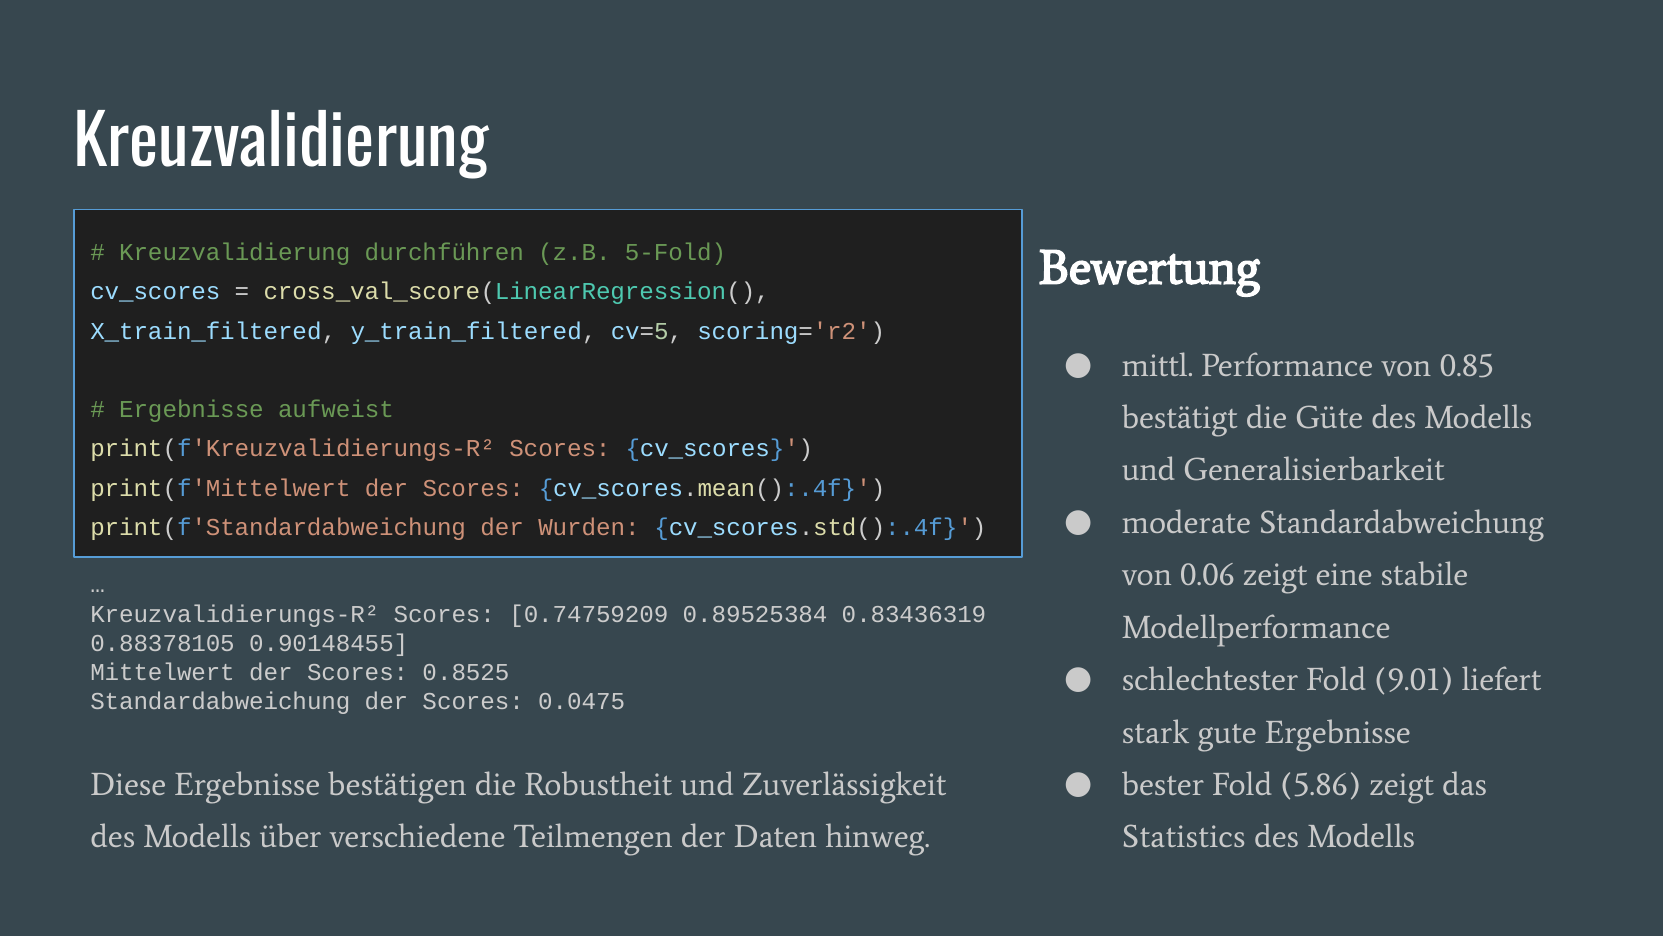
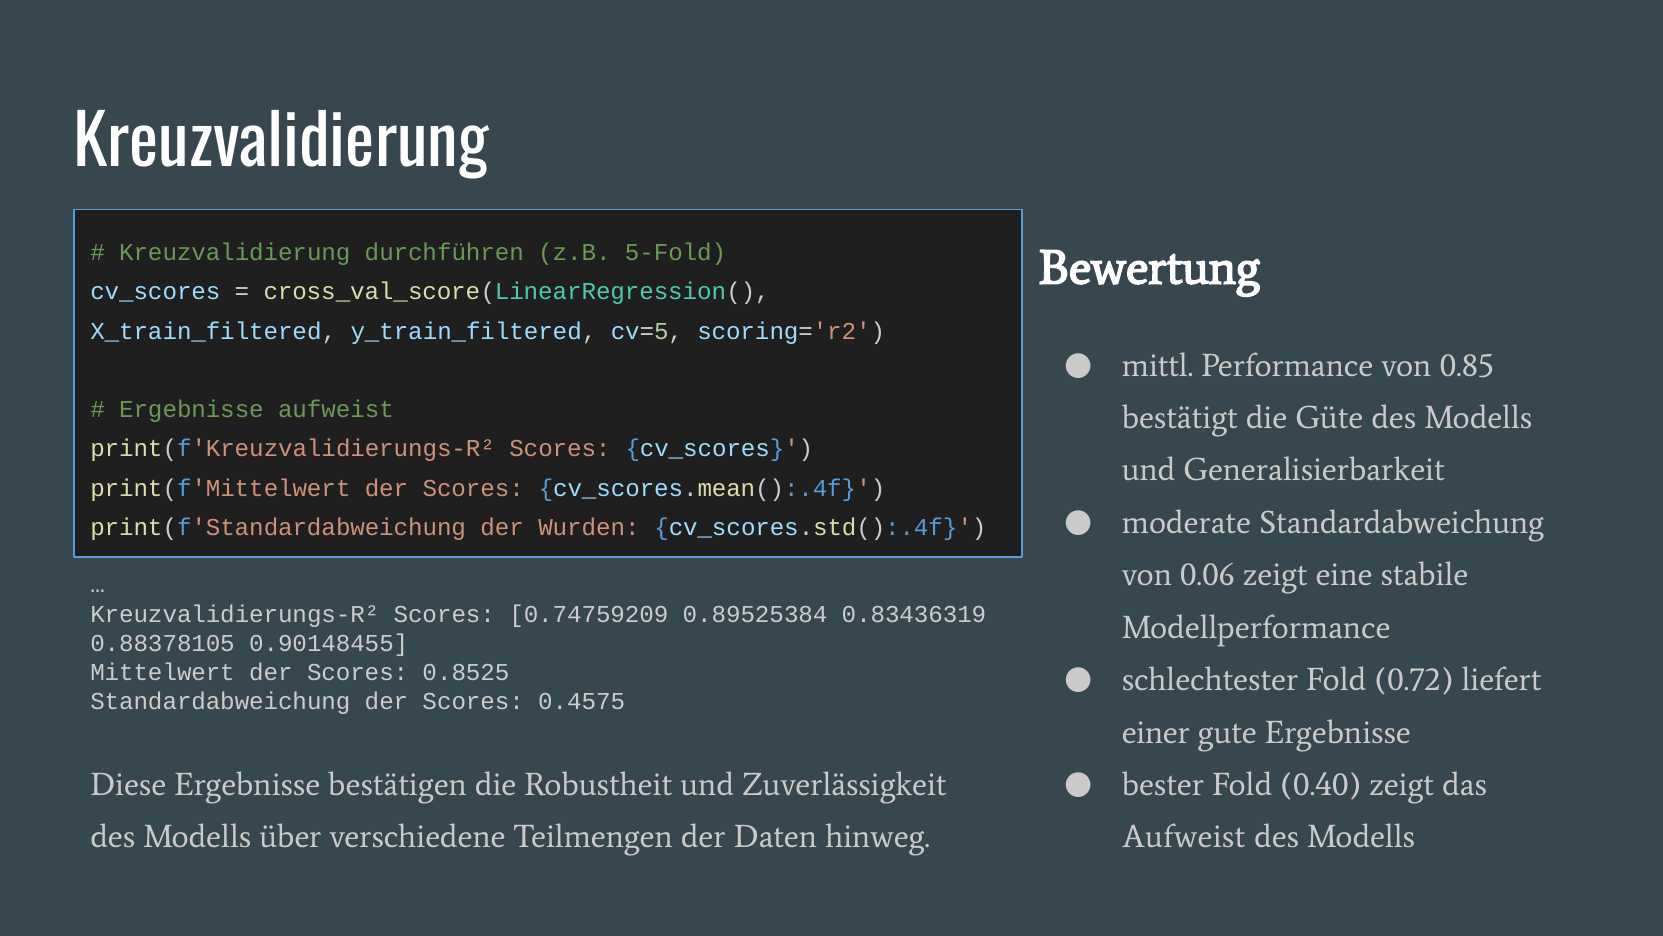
9.01: 9.01 -> 0.72
0.0475: 0.0475 -> 0.4575
stark: stark -> einer
5.86: 5.86 -> 0.40
Statistics at (1184, 837): Statistics -> Aufweist
